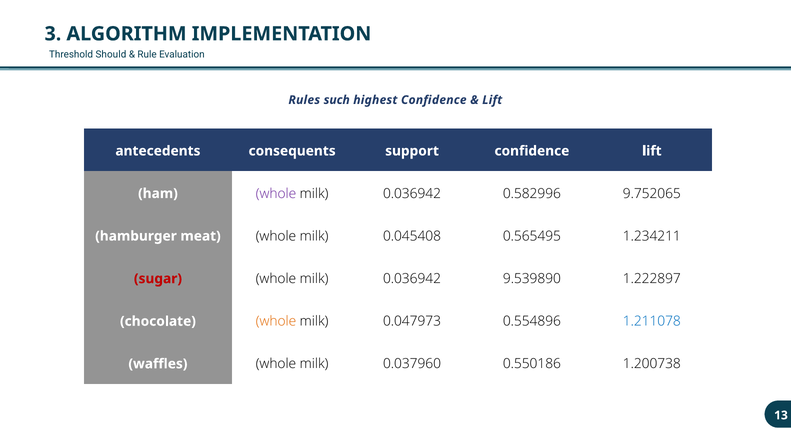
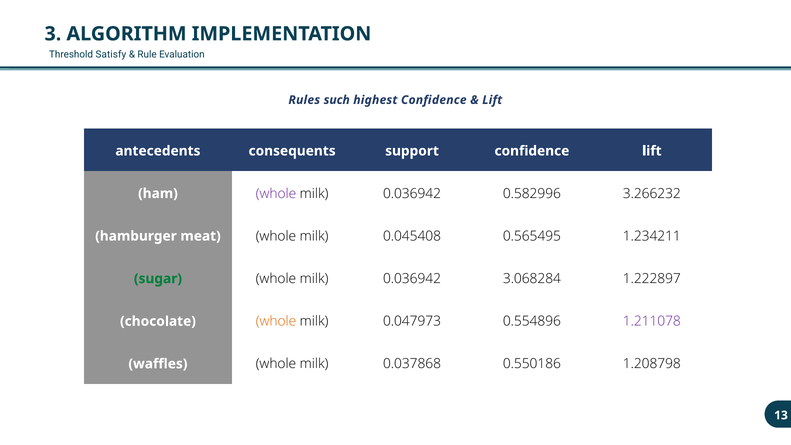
Should: Should -> Satisfy
9.752065: 9.752065 -> 3.266232
sugar colour: red -> green
9.539890: 9.539890 -> 3.068284
1.211078 colour: blue -> purple
0.037960: 0.037960 -> 0.037868
1.200738: 1.200738 -> 1.208798
